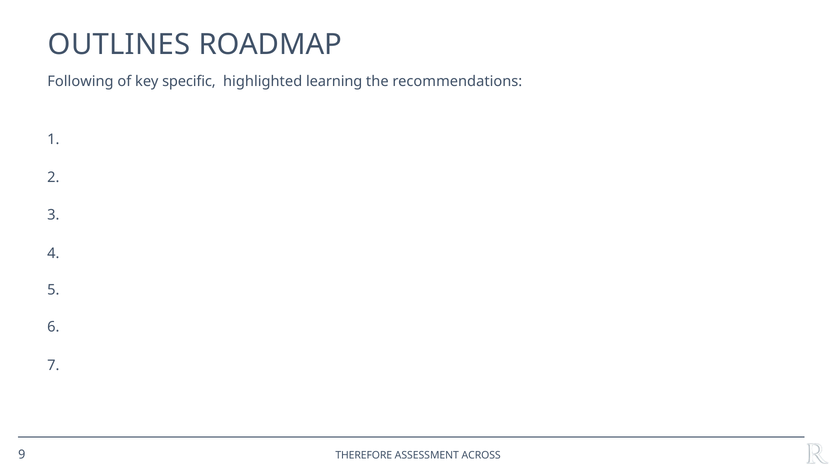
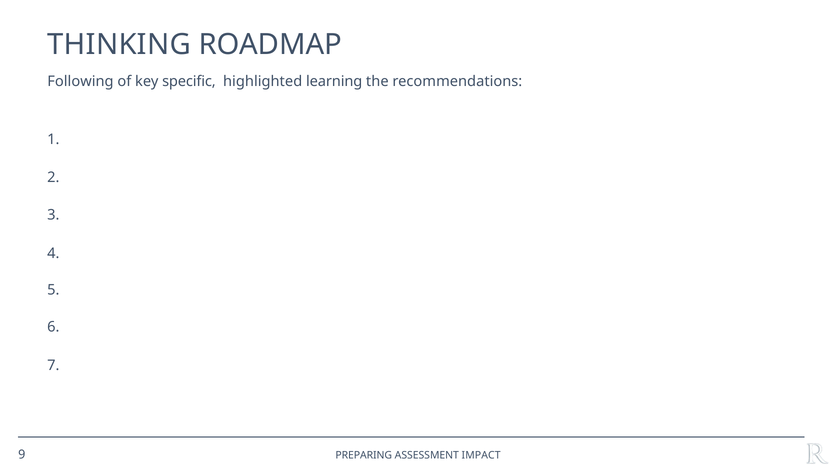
OUTLINES: OUTLINES -> THINKING
THEREFORE: THEREFORE -> PREPARING
ACROSS: ACROSS -> IMPACT
